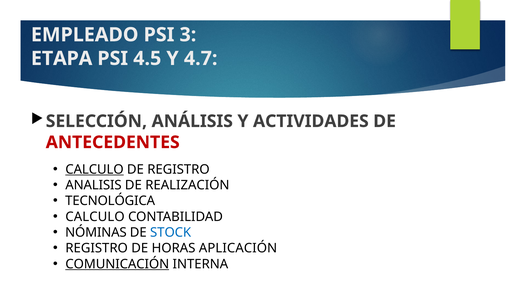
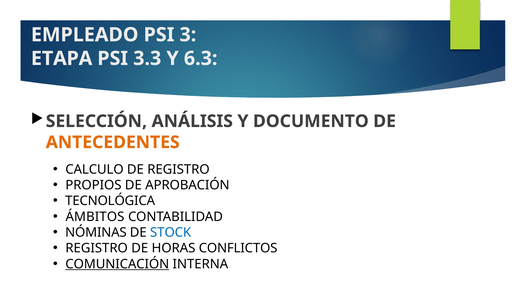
4.5: 4.5 -> 3.3
4.7: 4.7 -> 6.3
ACTIVIDADES: ACTIVIDADES -> DOCUMENTO
ANTECEDENTES colour: red -> orange
CALCULO at (95, 169) underline: present -> none
ANALISIS: ANALISIS -> PROPIOS
REALIZACIÓN: REALIZACIÓN -> APROBACIÓN
CALCULO at (95, 217): CALCULO -> ÁMBITOS
APLICACIÓN: APLICACIÓN -> CONFLICTOS
